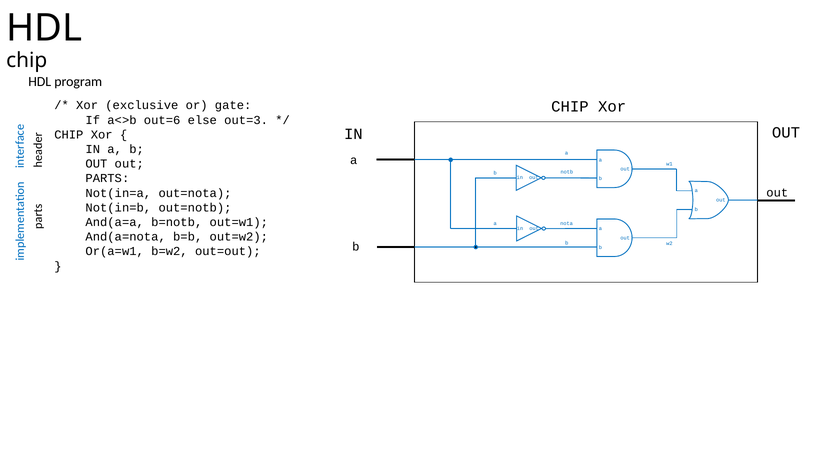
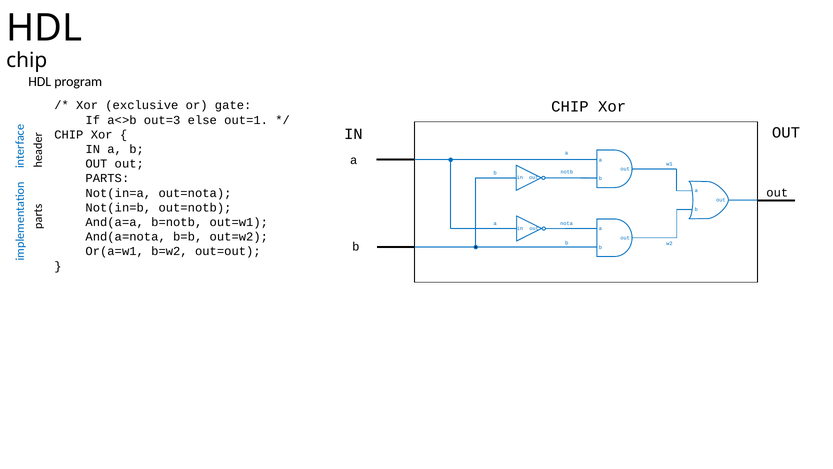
out=6: out=6 -> out=3
out=3: out=3 -> out=1
